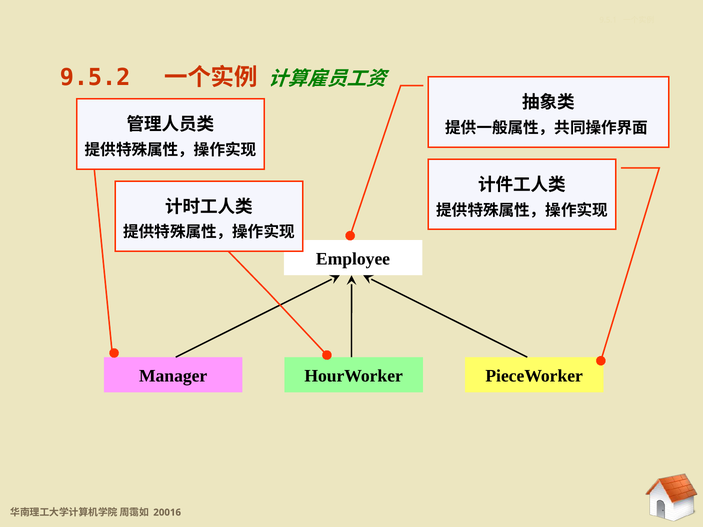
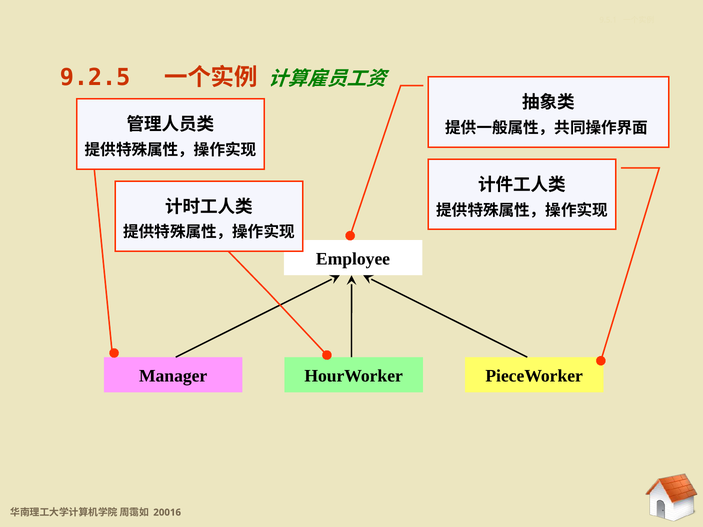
9.5.2: 9.5.2 -> 9.2.5
